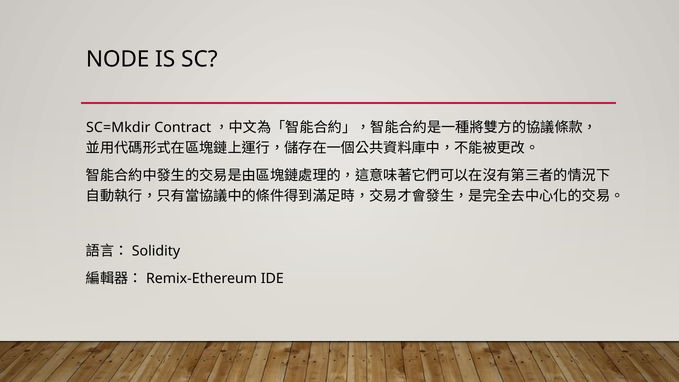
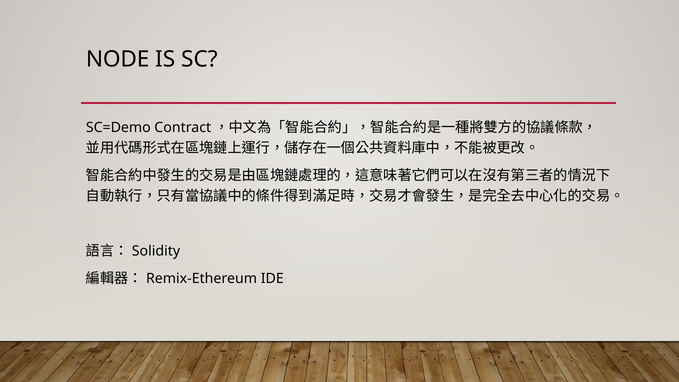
SC=Mkdir: SC=Mkdir -> SC=Demo
